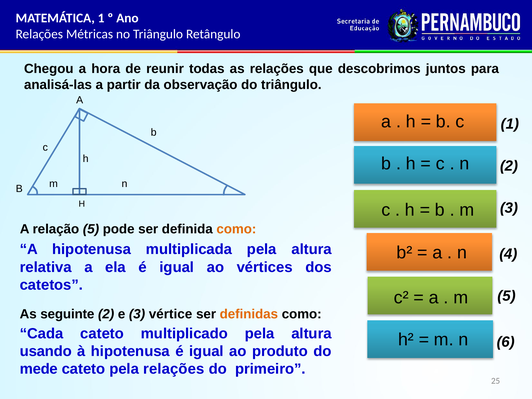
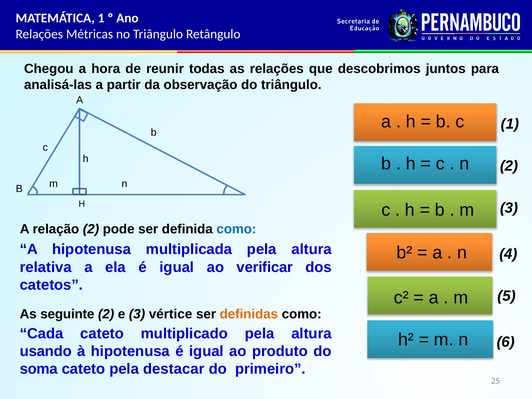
relação 5: 5 -> 2
como at (236, 229) colour: orange -> blue
vértices: vértices -> verificar
mede: mede -> soma
pela relações: relações -> destacar
